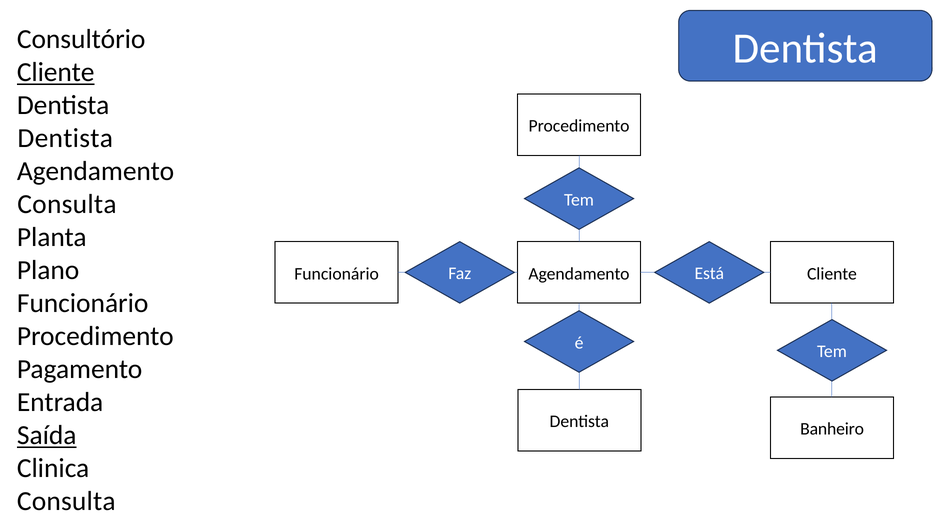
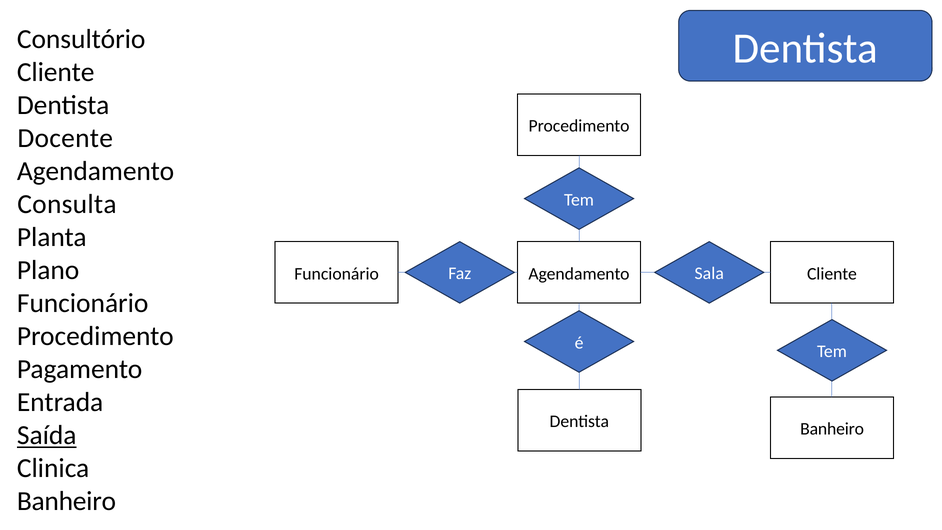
Cliente at (56, 72) underline: present -> none
Dentista at (65, 138): Dentista -> Docente
Está: Está -> Sala
Consulta at (66, 501): Consulta -> Banheiro
